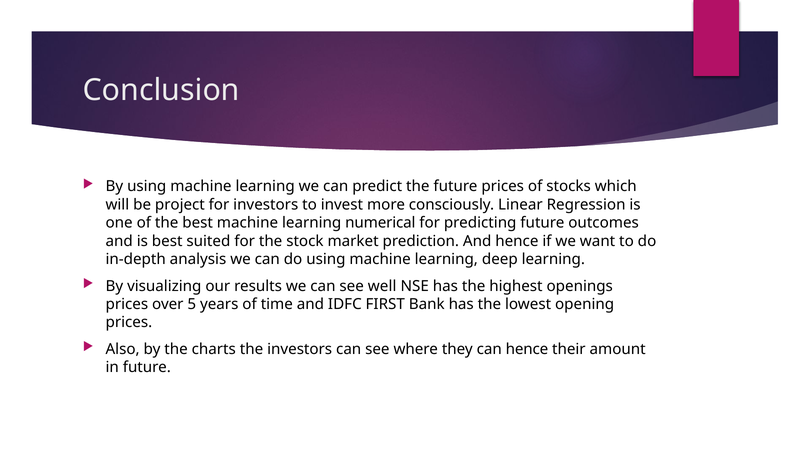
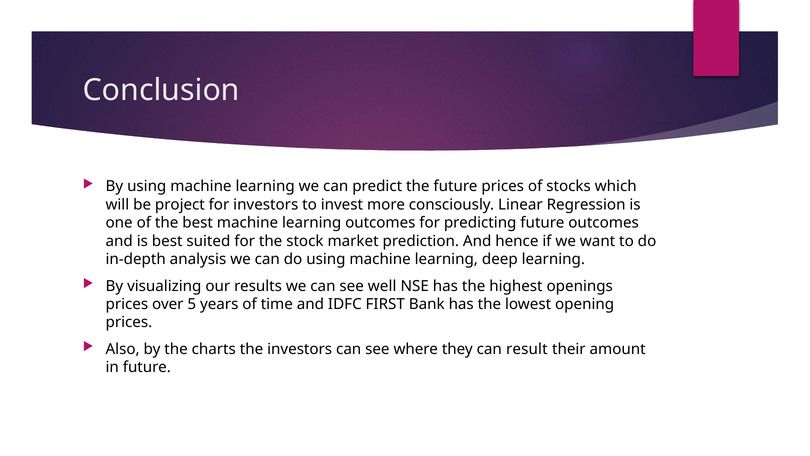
learning numerical: numerical -> outcomes
can hence: hence -> result
